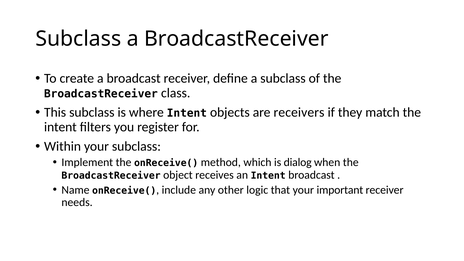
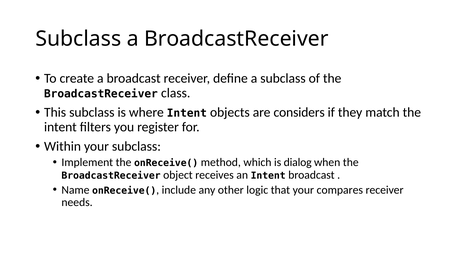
receivers: receivers -> considers
important: important -> compares
